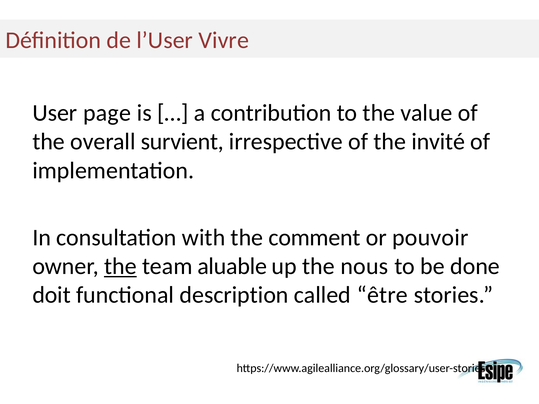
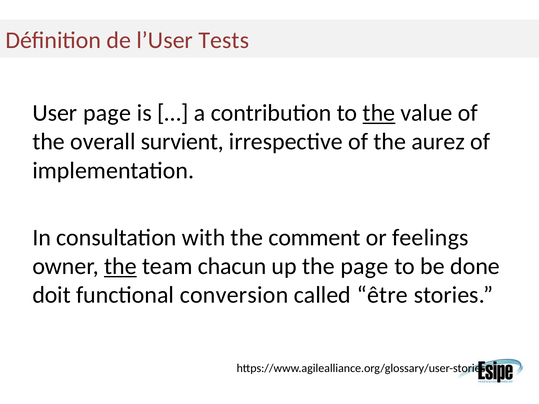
Vivre: Vivre -> Tests
the at (379, 113) underline: none -> present
invité: invité -> aurez
pouvoir: pouvoir -> feelings
aluable: aluable -> chacun
the nous: nous -> page
description: description -> conversion
